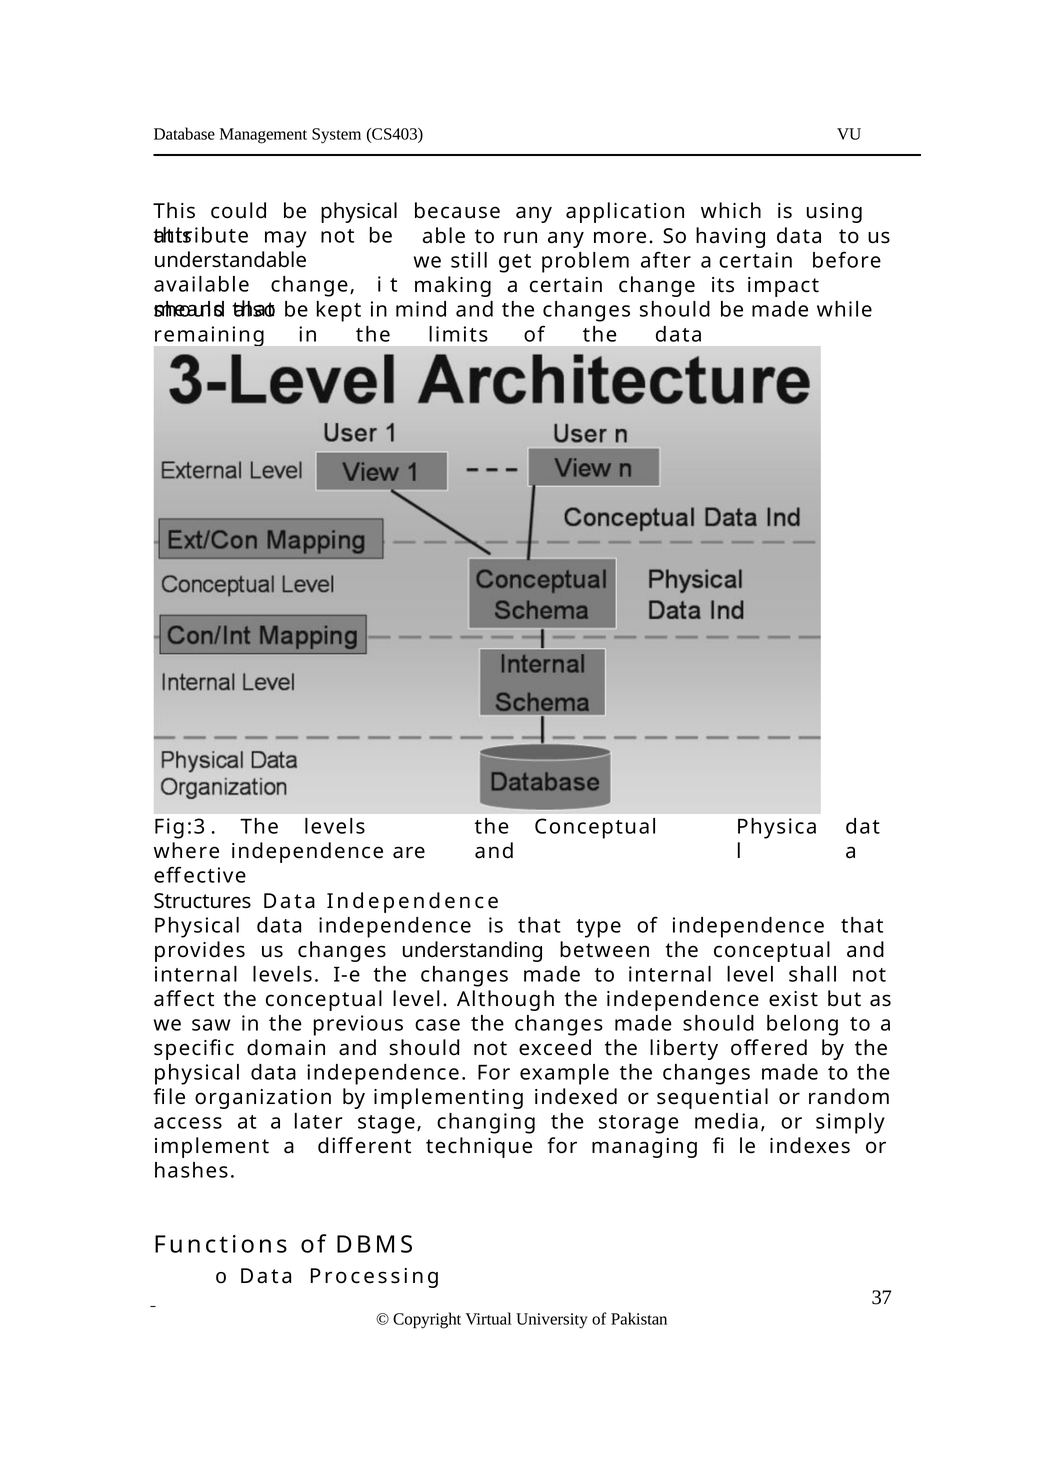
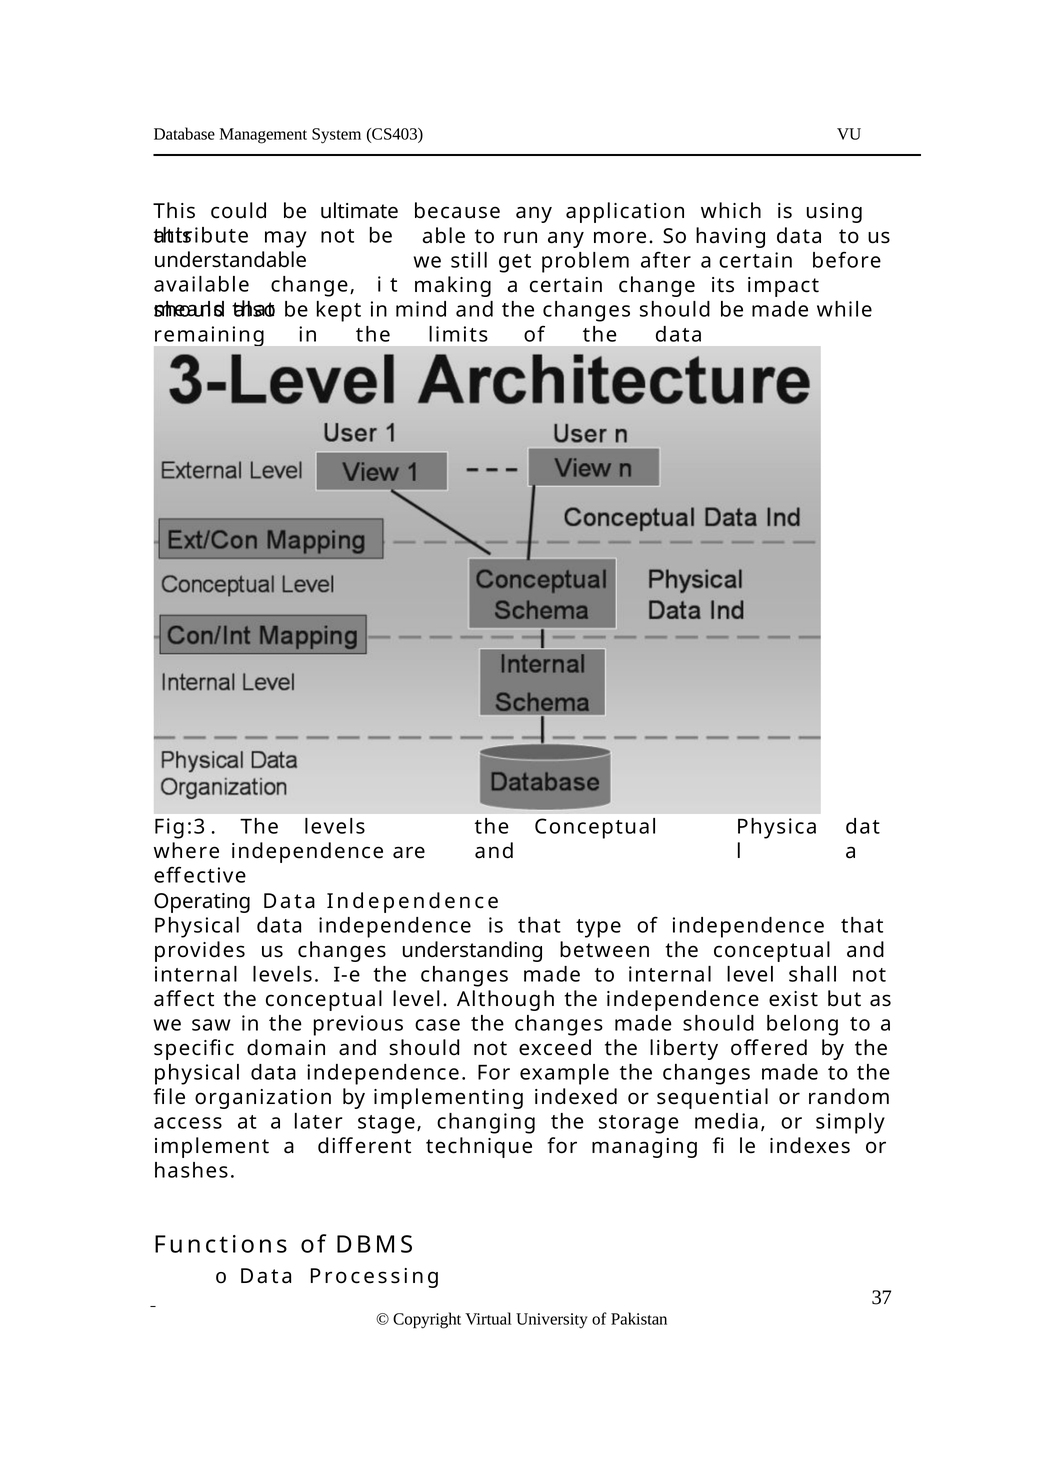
be physical: physical -> ultimate
Structures: Structures -> Operating
